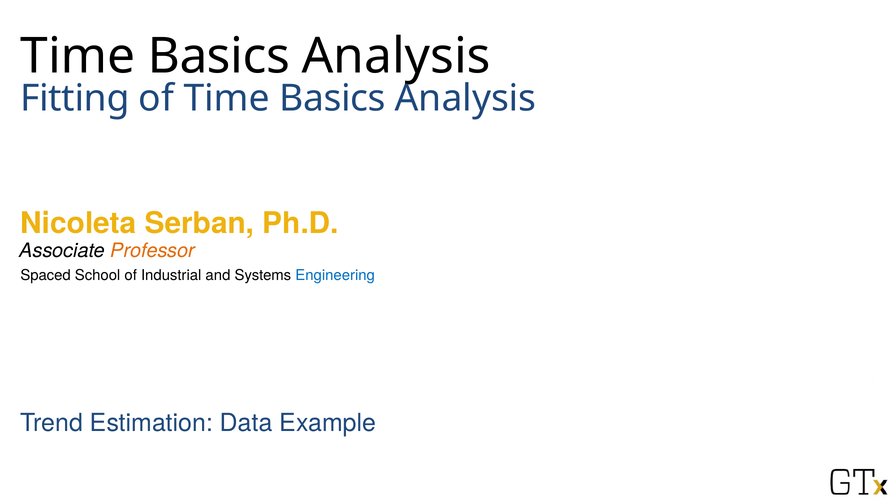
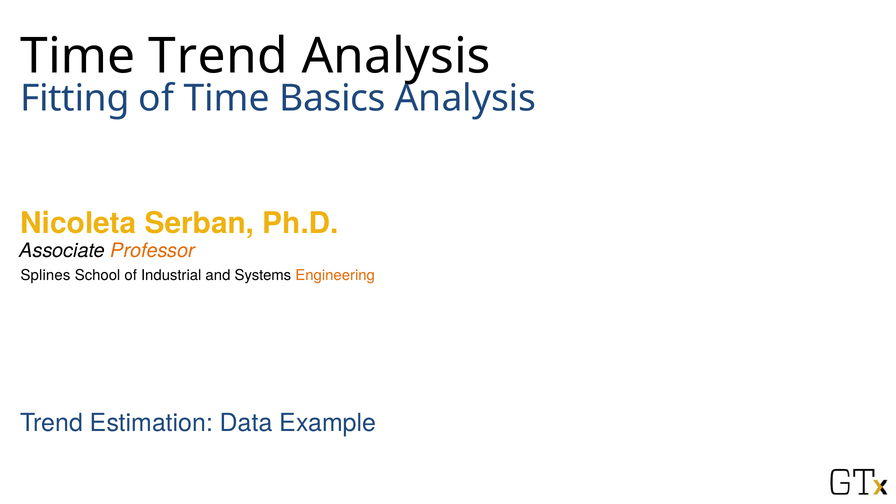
Basics at (219, 57): Basics -> Trend
Spaced: Spaced -> Splines
Engineering colour: blue -> orange
